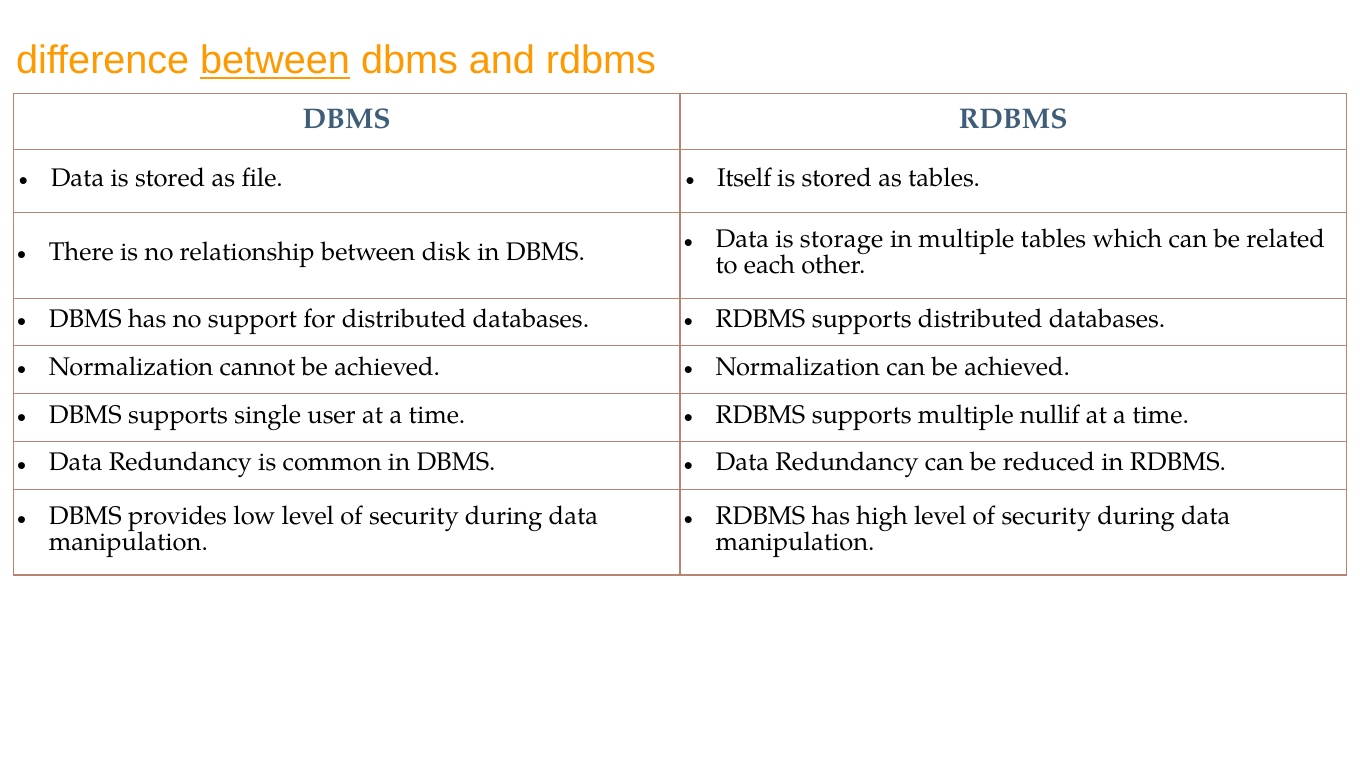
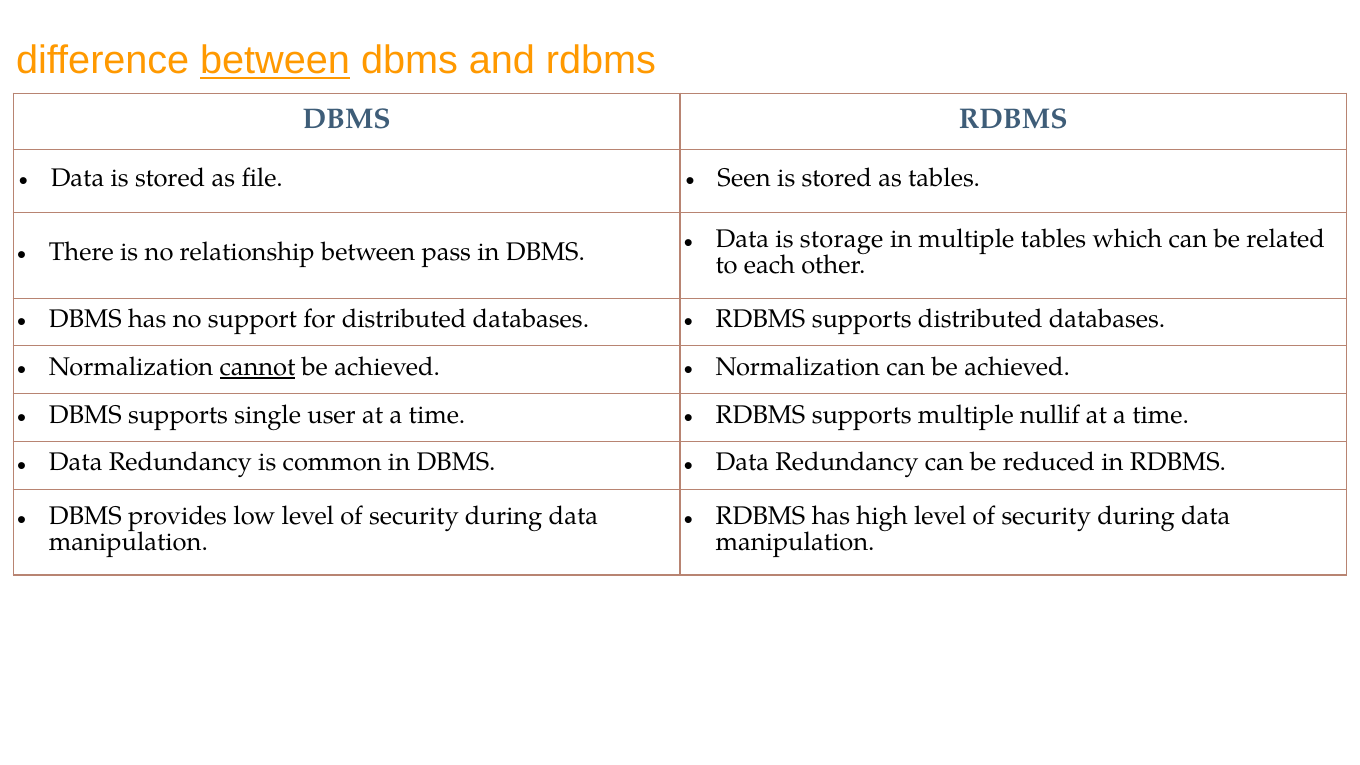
Itself: Itself -> Seen
disk: disk -> pass
cannot underline: none -> present
